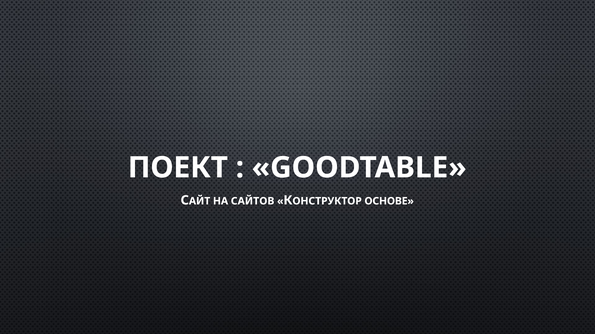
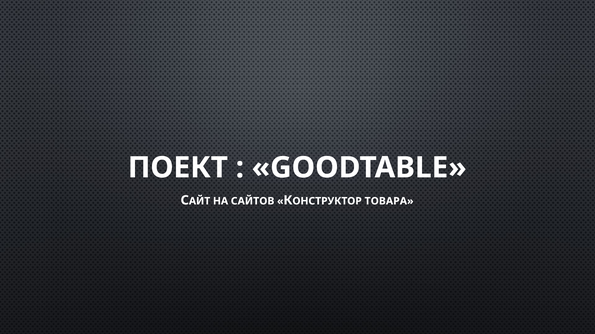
ОСНОВЕ: ОСНОВЕ -> ТОВАРА
